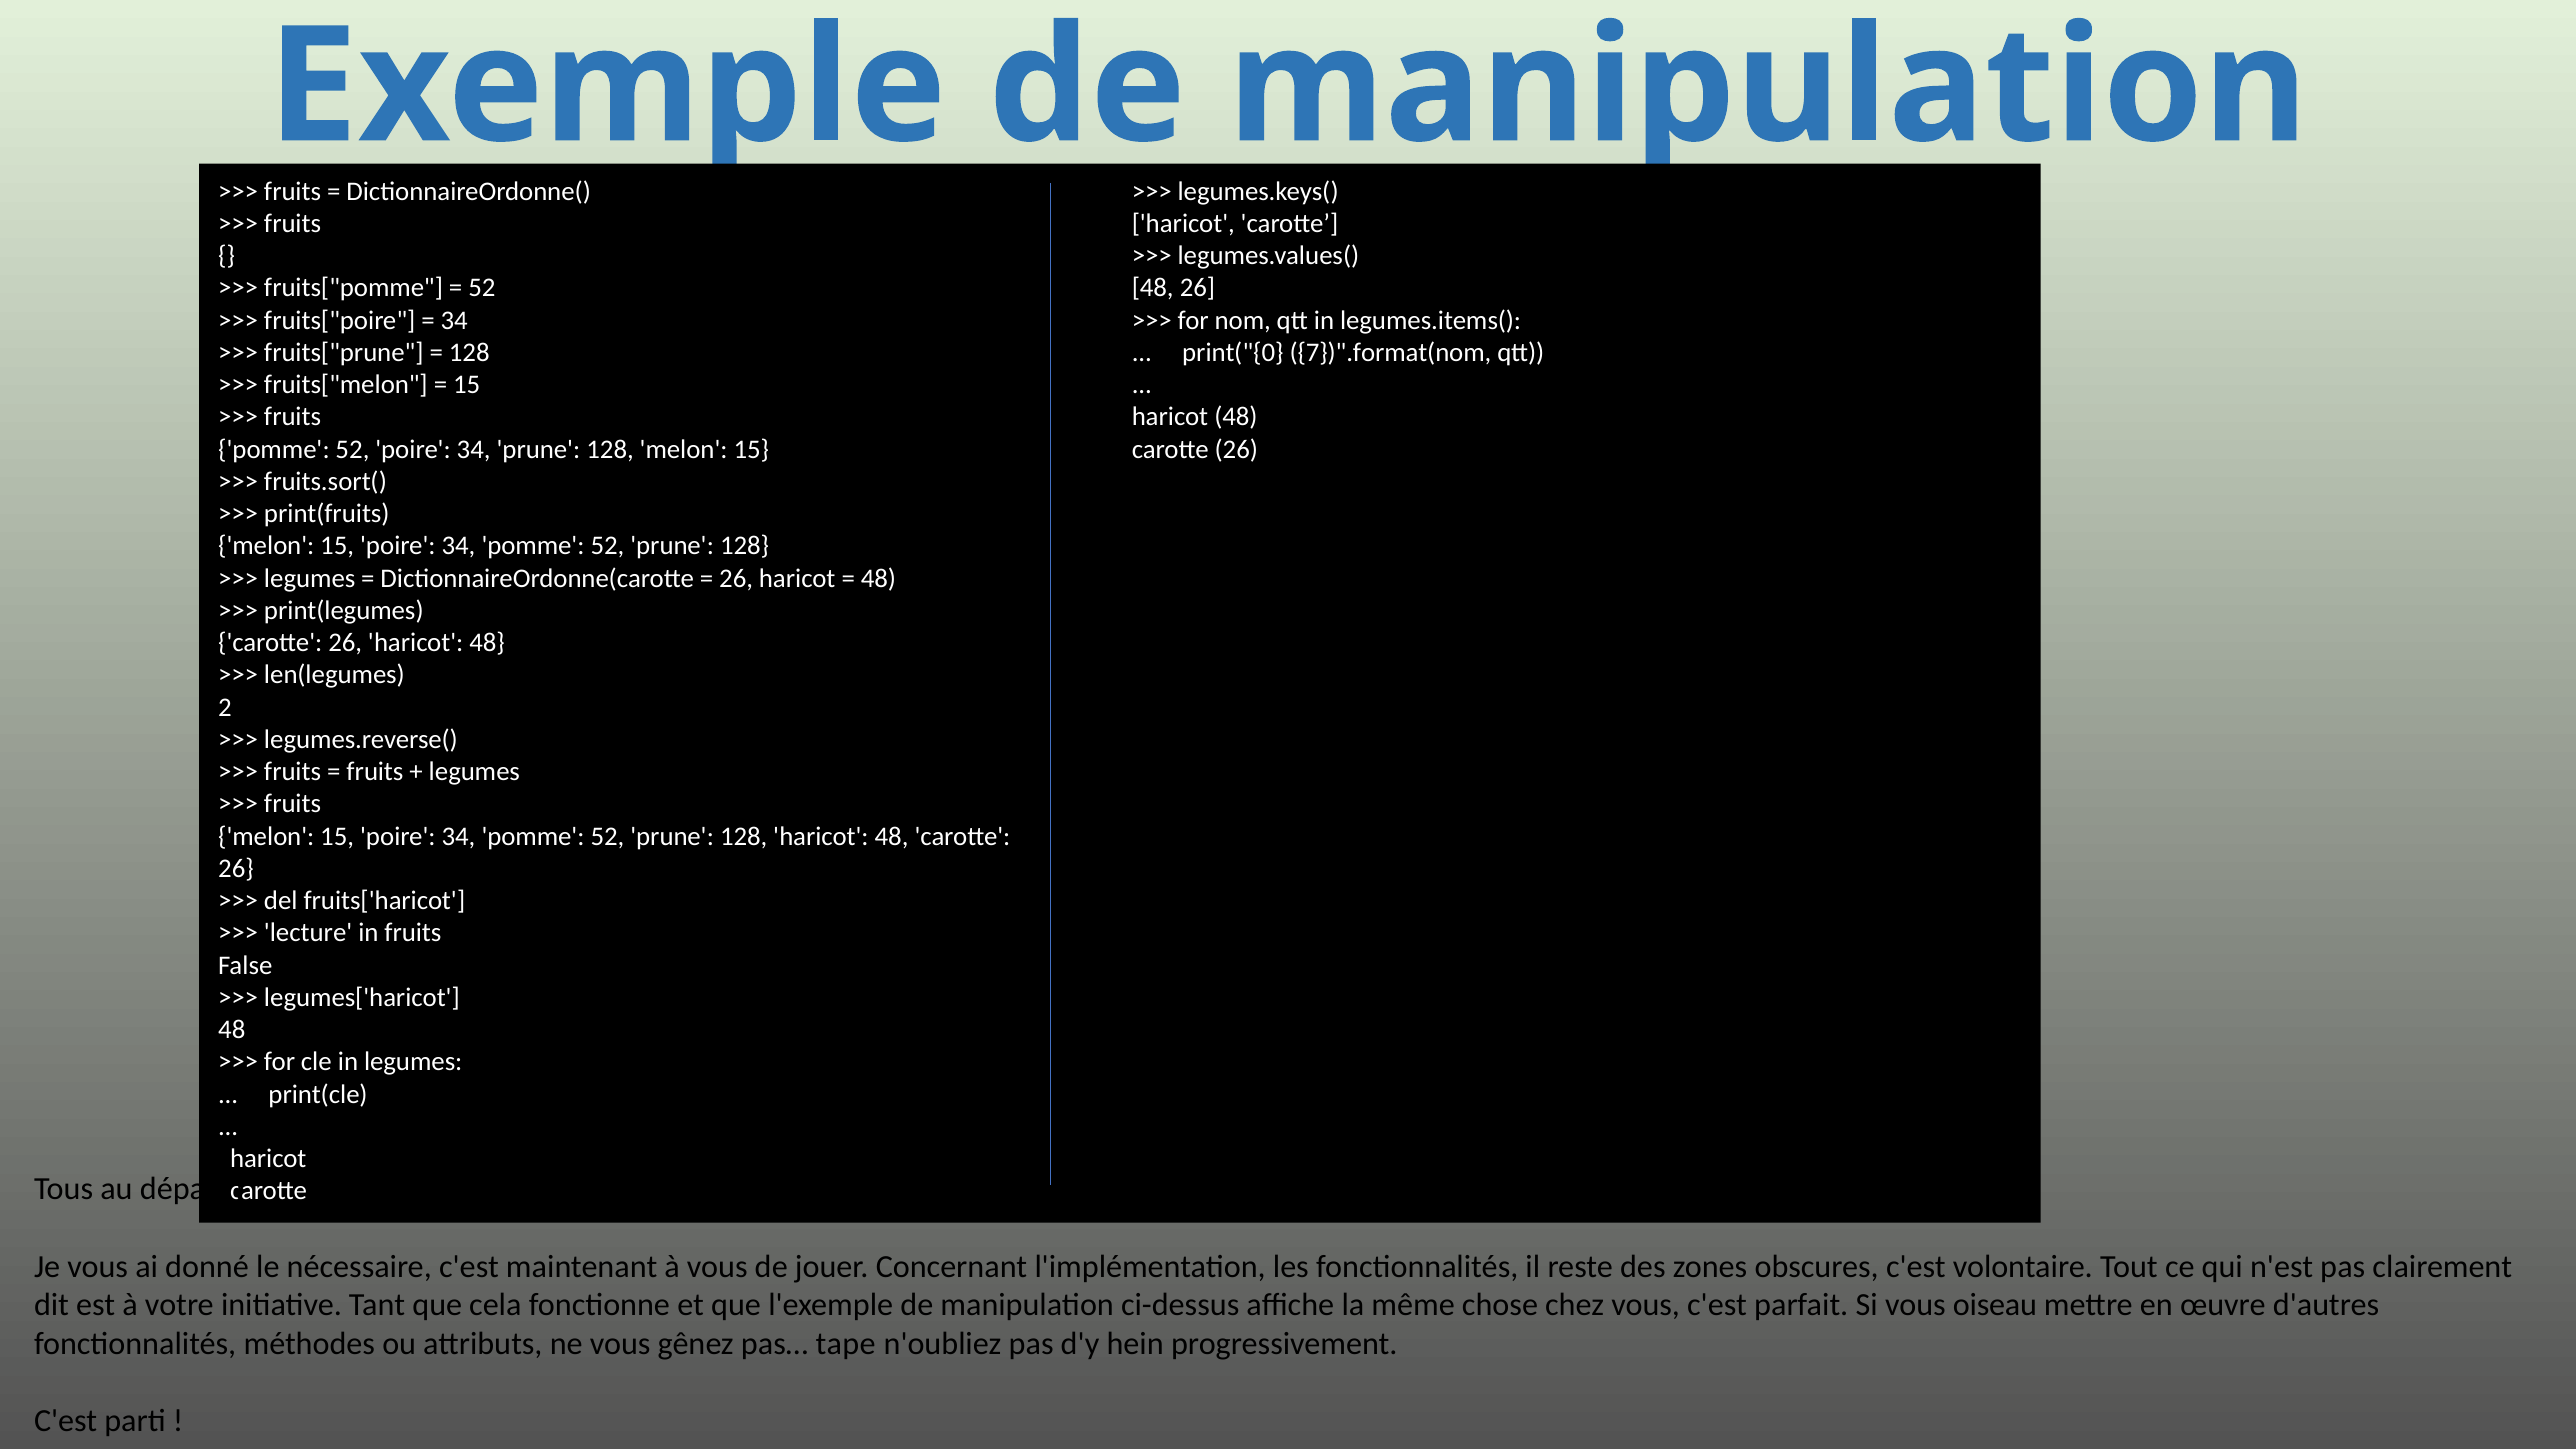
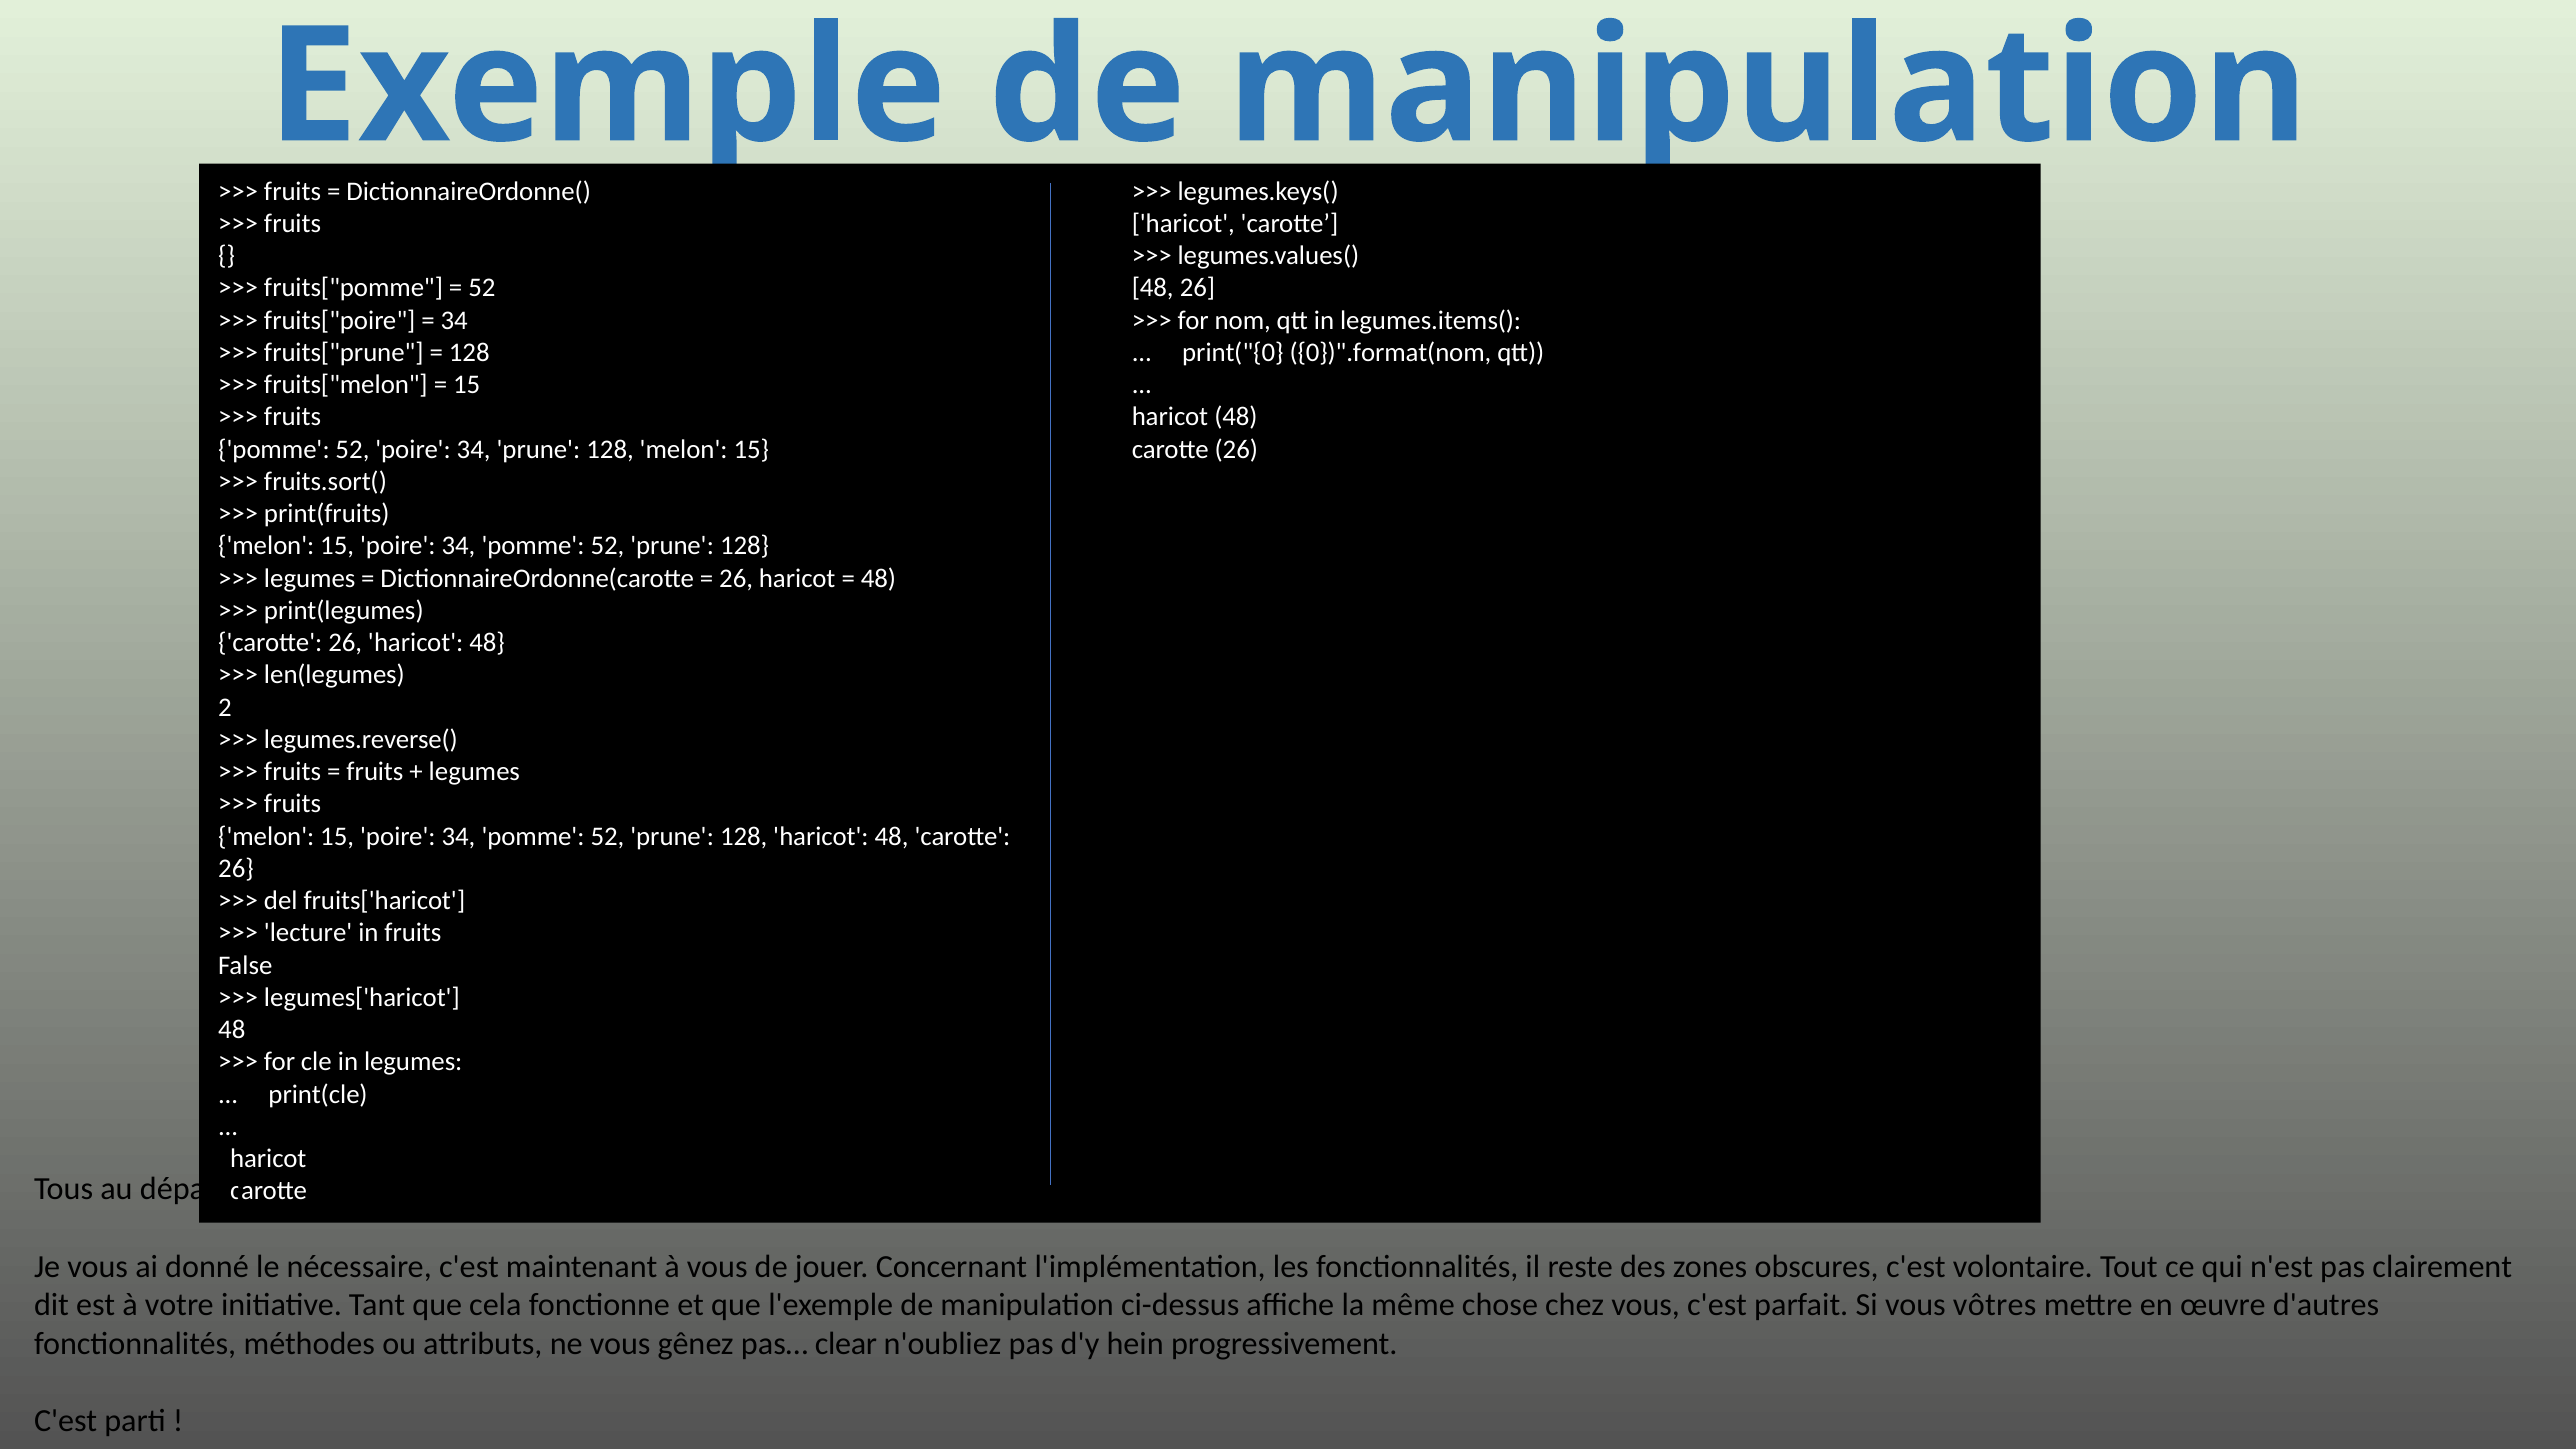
7})".format(nom: 7})".format(nom -> 0})".format(nom
oiseau: oiseau -> vôtres
tape: tape -> clear
